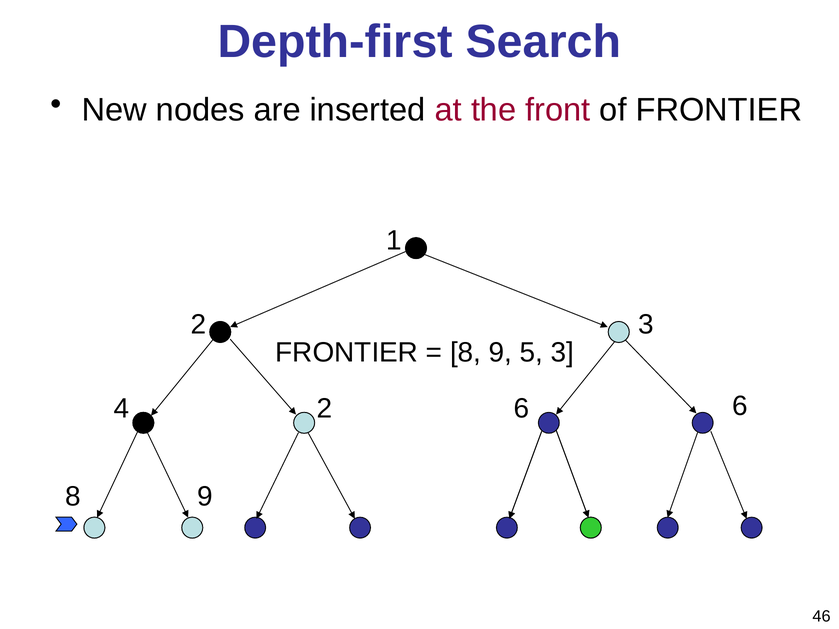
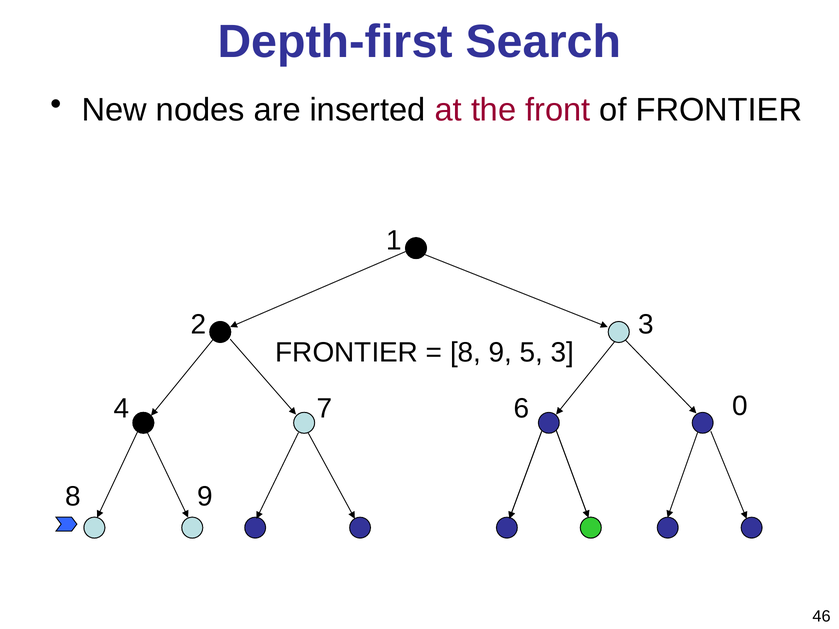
4 2: 2 -> 7
6 6: 6 -> 0
